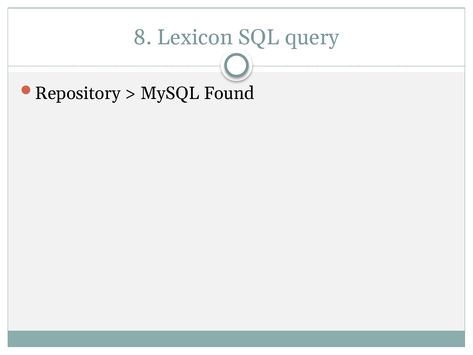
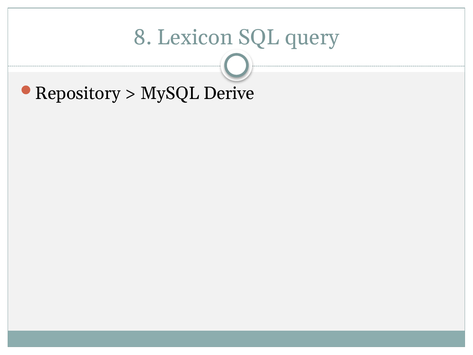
Found: Found -> Derive
